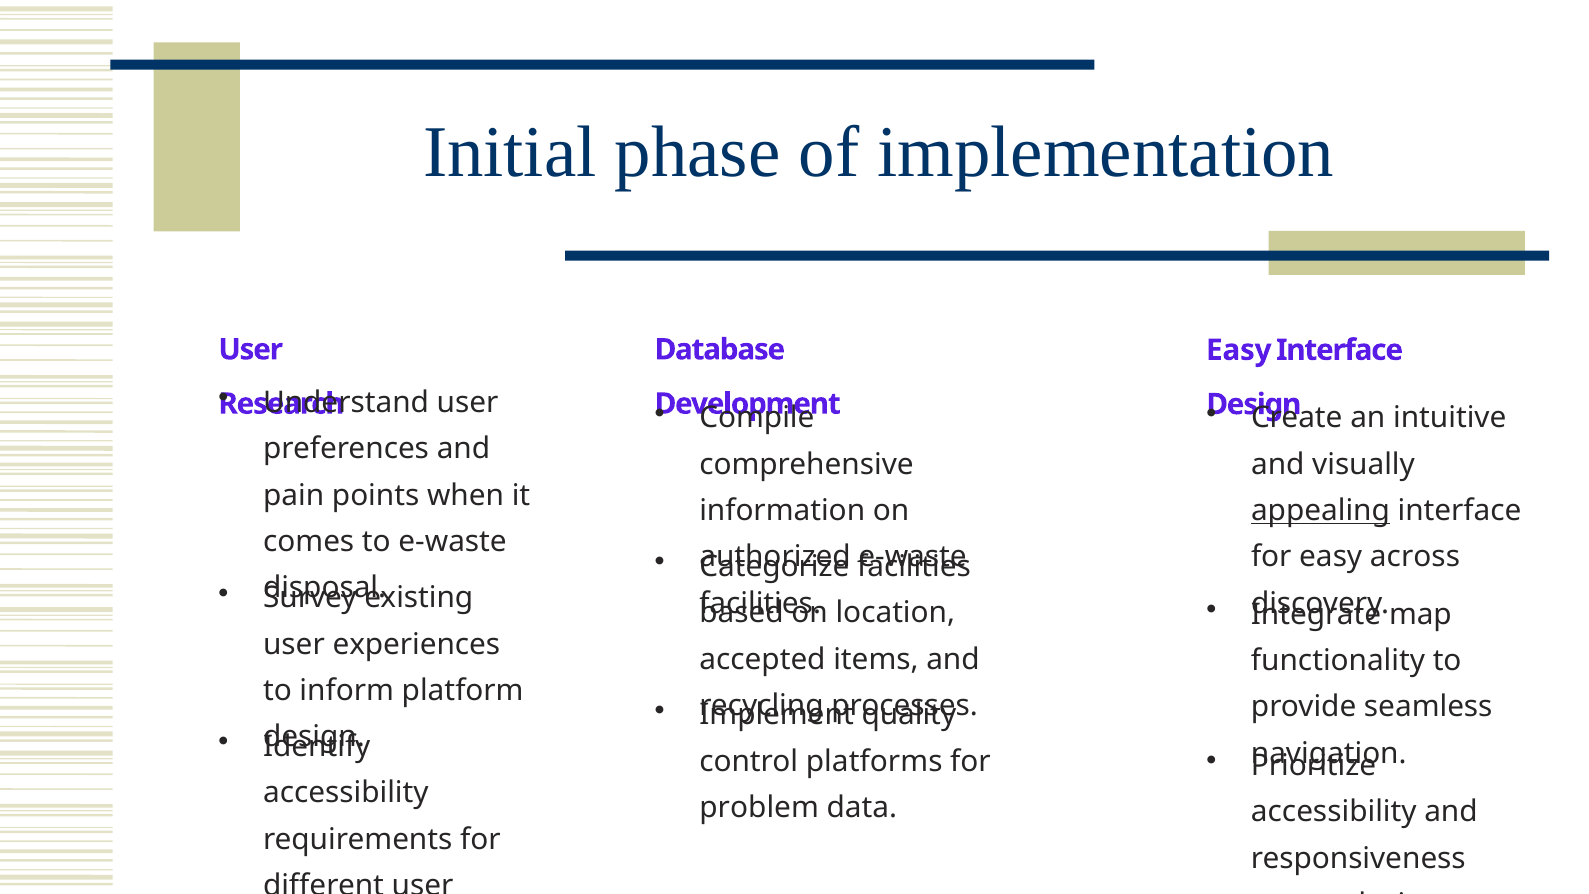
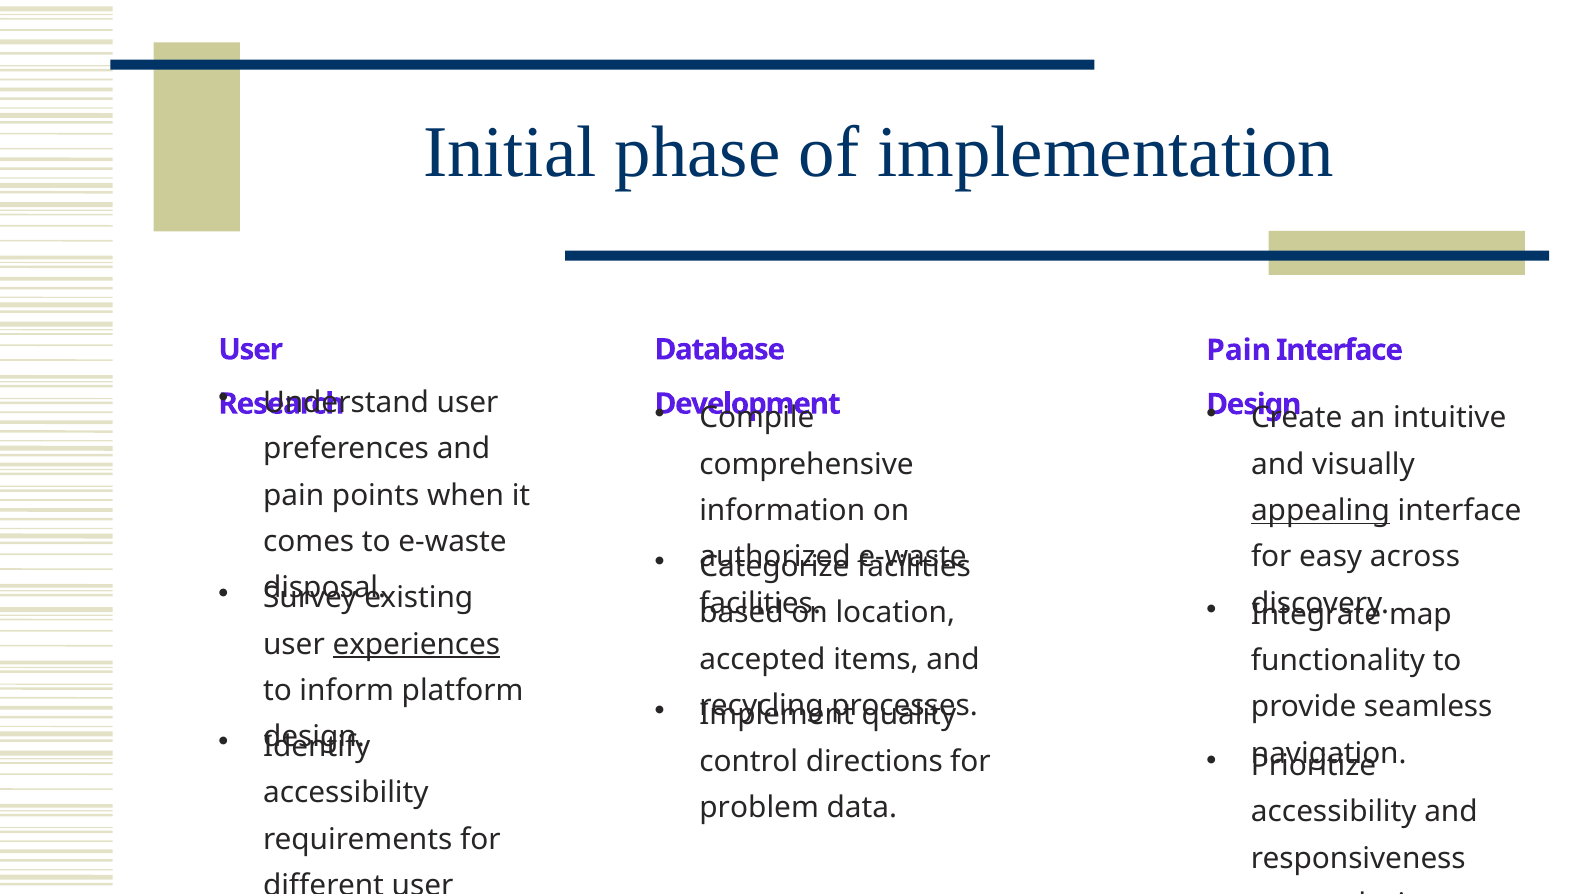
Easy at (1239, 350): Easy -> Pain
experiences underline: none -> present
platforms: platforms -> directions
